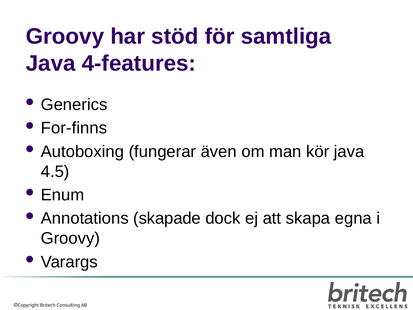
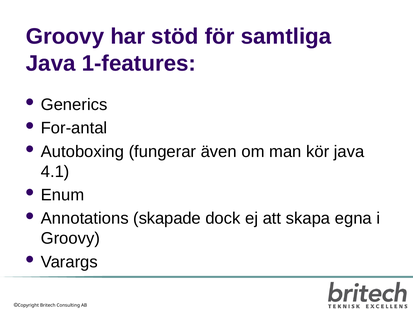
4-features: 4-features -> 1-features
For-finns: For-finns -> For-antal
4.5: 4.5 -> 4.1
